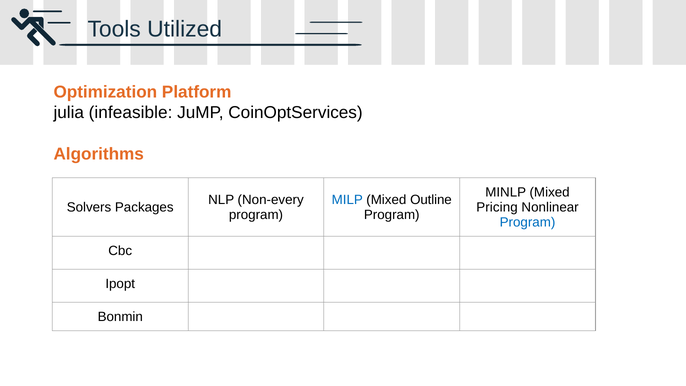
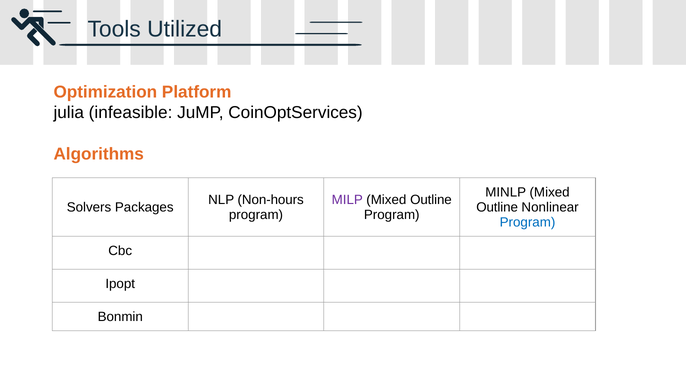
Non-every: Non-every -> Non-hours
MILP colour: blue -> purple
Pricing at (497, 207): Pricing -> Outline
